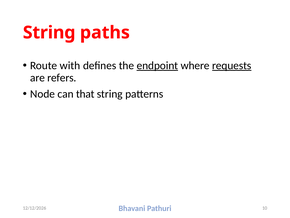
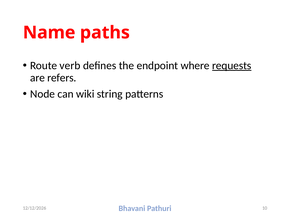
String at (49, 32): String -> Name
with: with -> verb
endpoint underline: present -> none
that: that -> wiki
